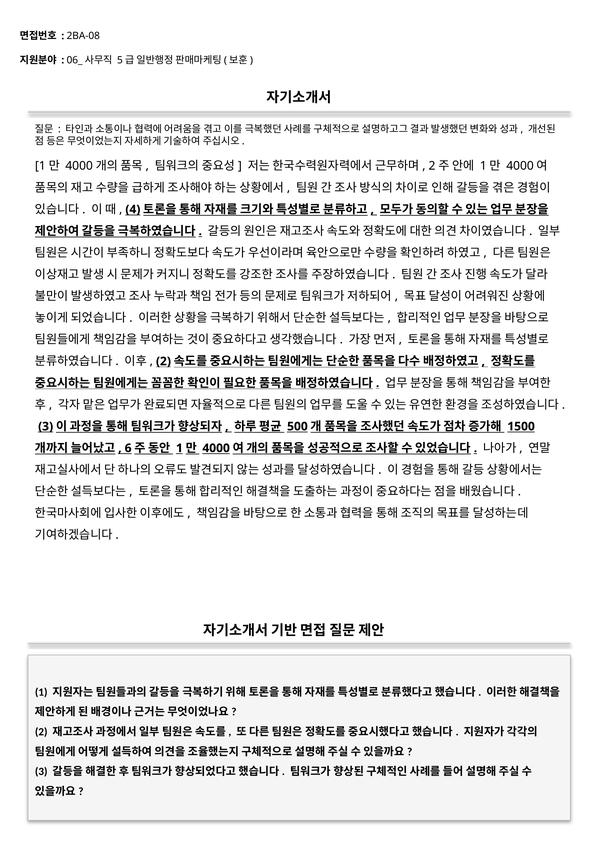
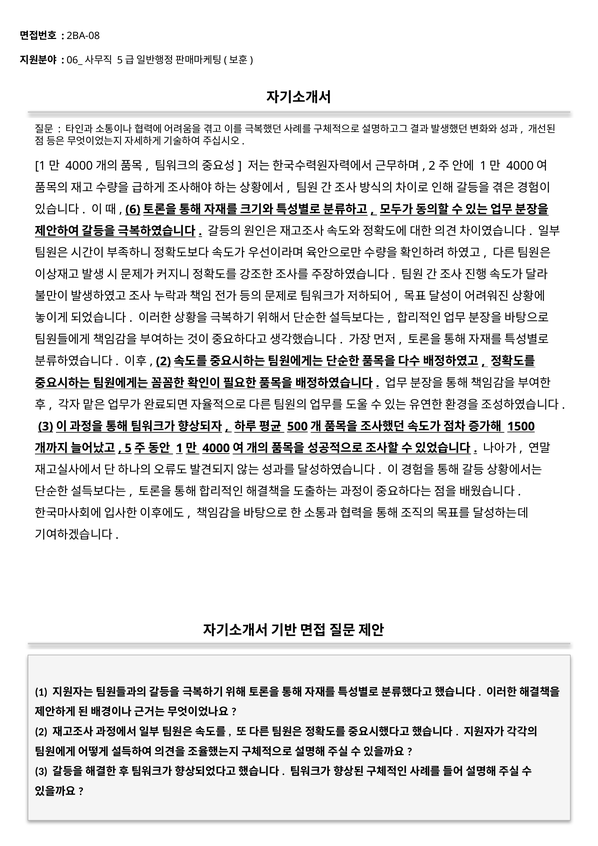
4: 4 -> 6
6: 6 -> 5
